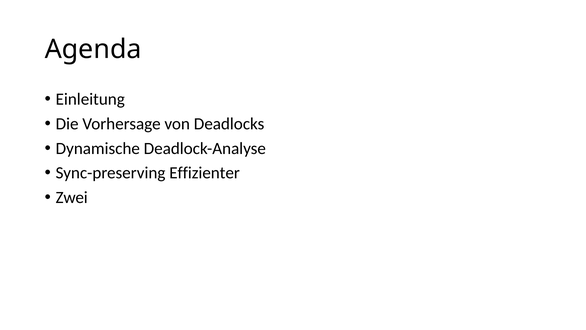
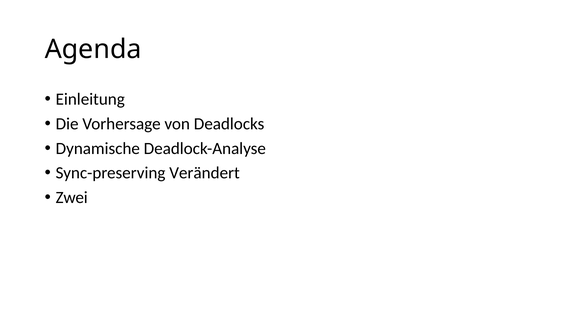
Effizienter: Effizienter -> Verändert
